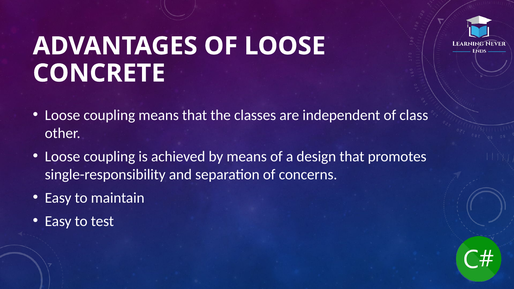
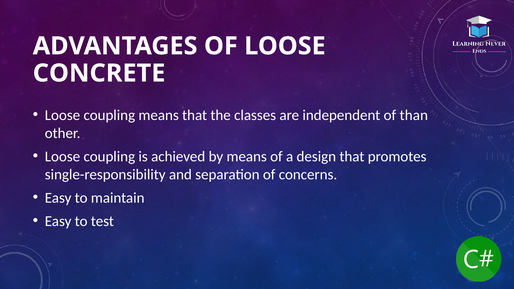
class: class -> than
